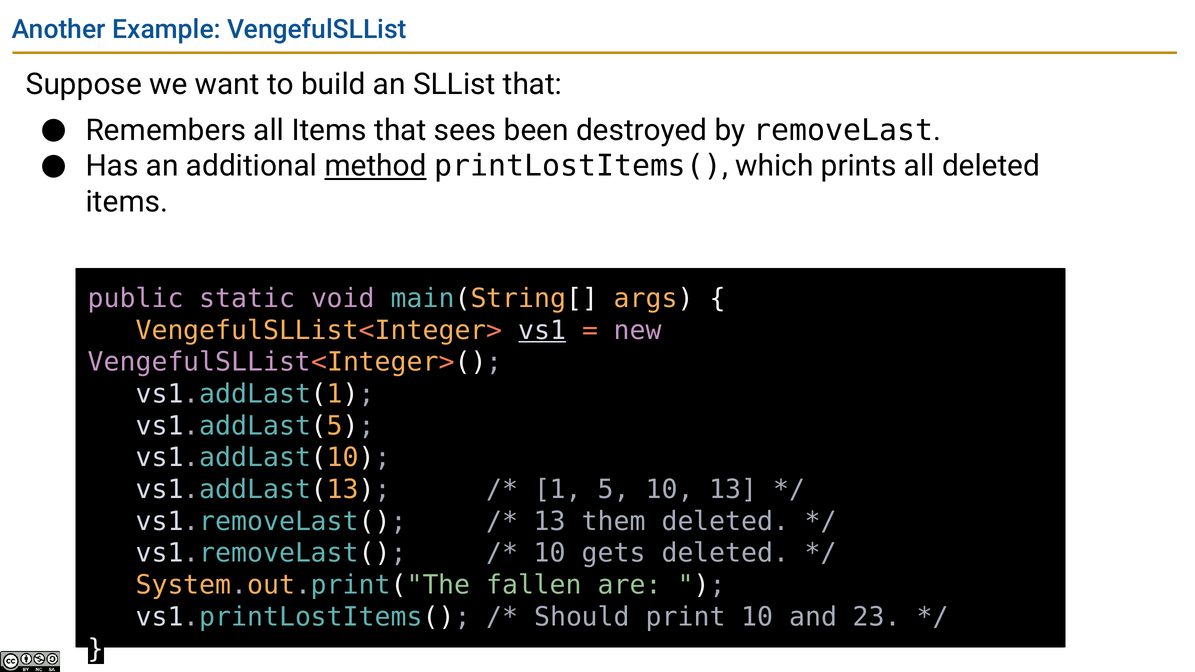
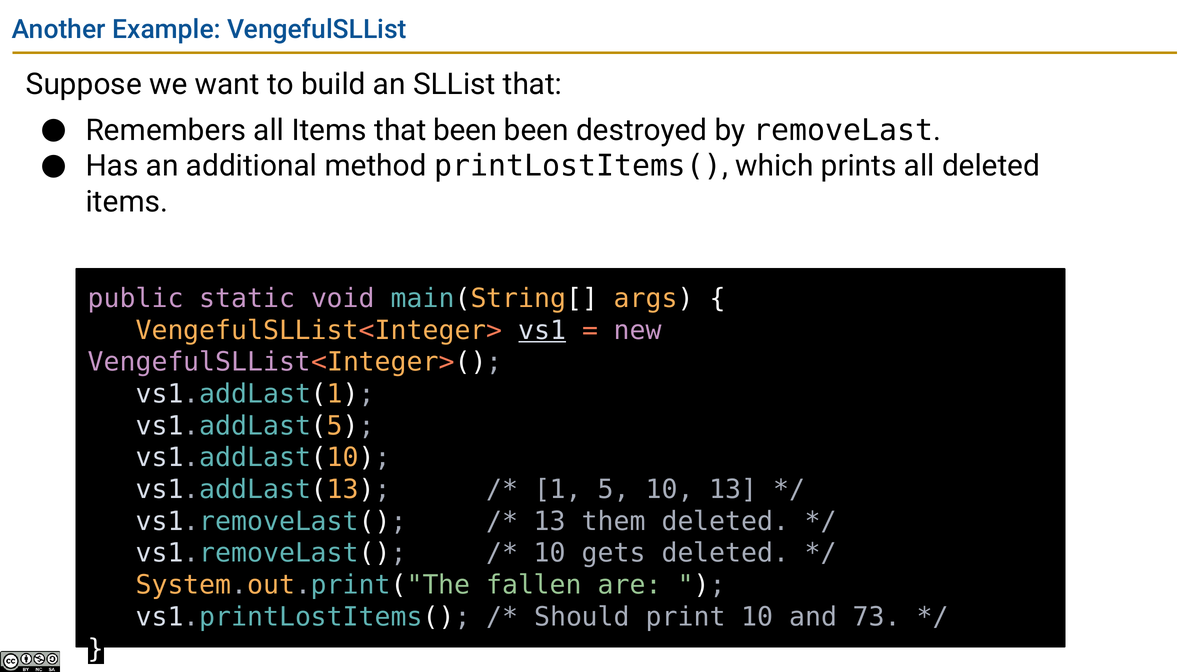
that sees: sees -> been
method underline: present -> none
23: 23 -> 73
